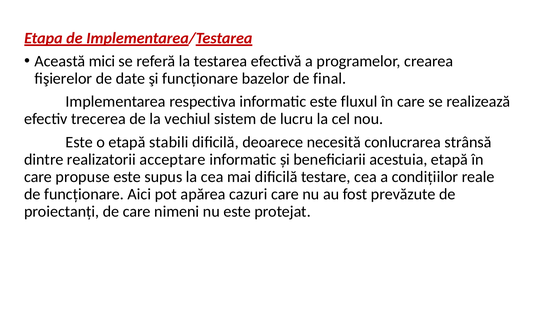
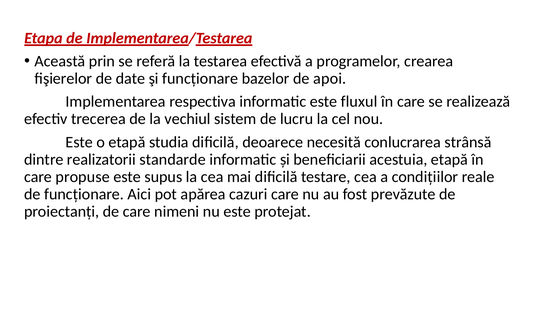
mici: mici -> prin
final: final -> apoi
stabili: stabili -> studia
acceptare: acceptare -> standarde
